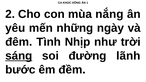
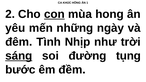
con underline: none -> present
nắng: nắng -> hong
lãnh: lãnh -> tụng
